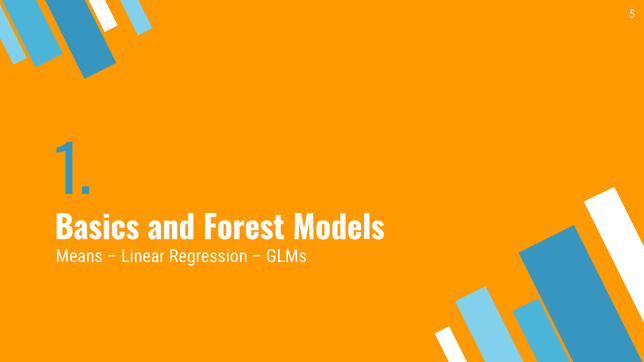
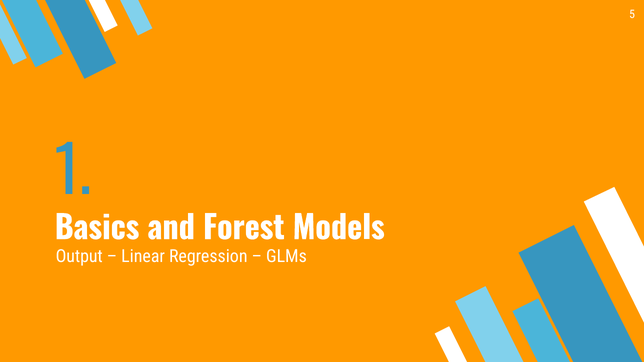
Means: Means -> Output
